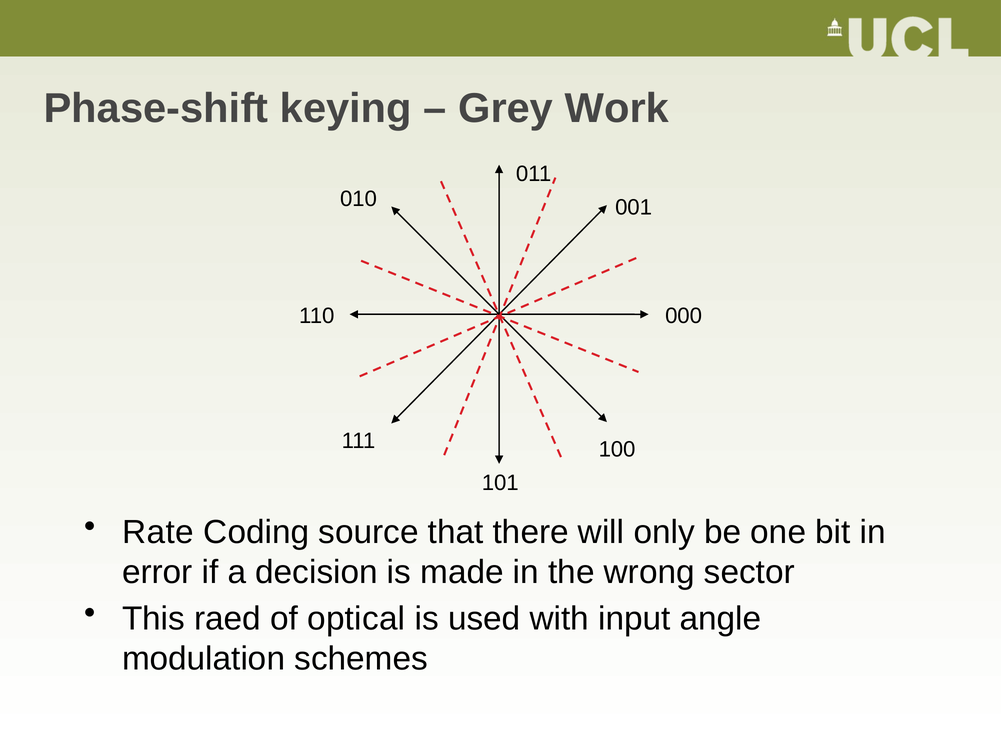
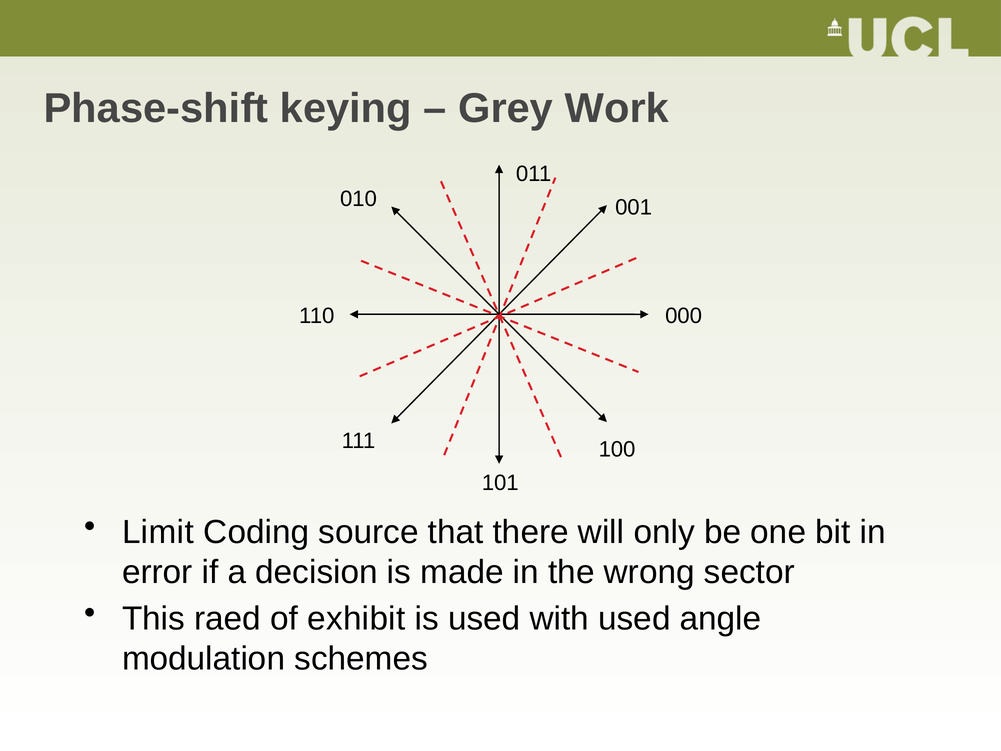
Rate: Rate -> Limit
optical: optical -> exhibit
with input: input -> used
